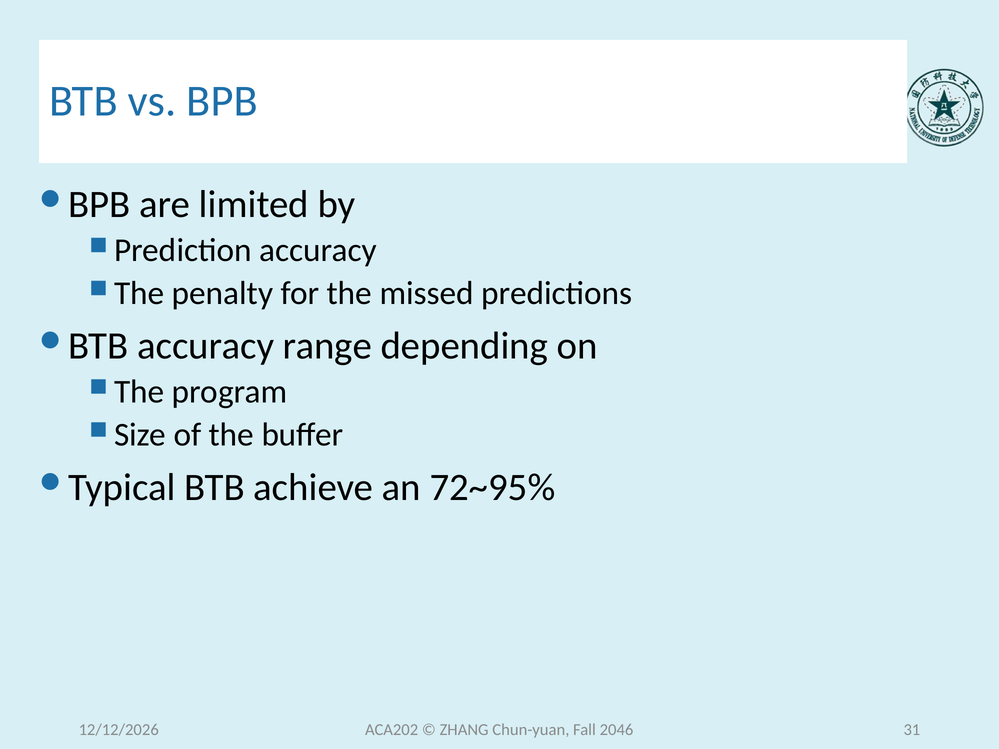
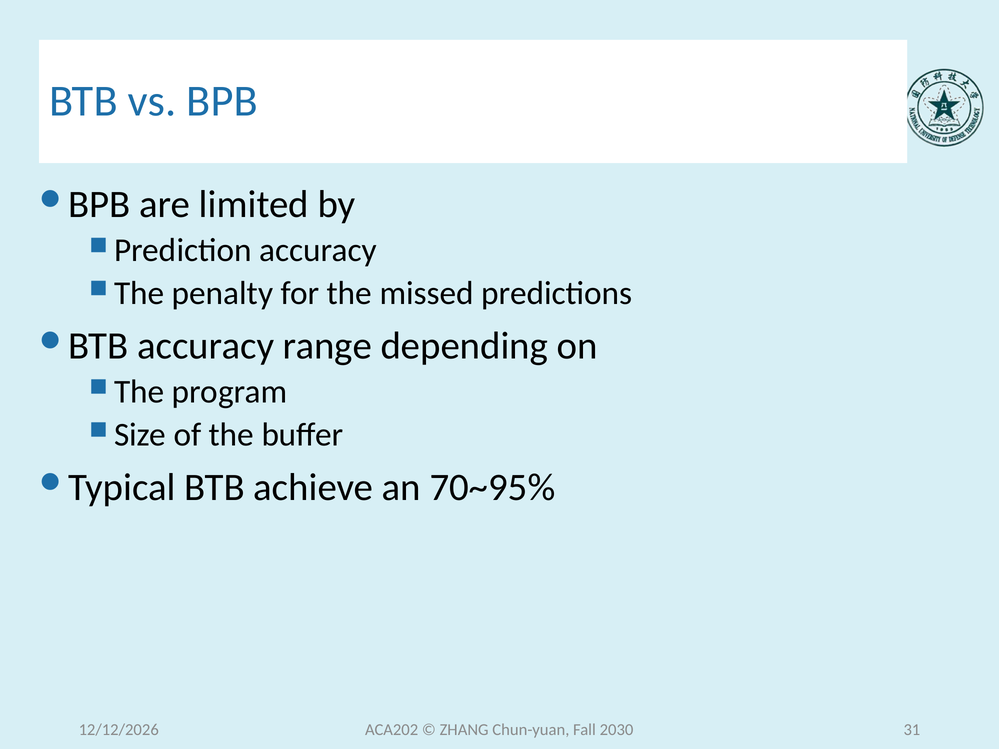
72~95%: 72~95% -> 70~95%
2046: 2046 -> 2030
